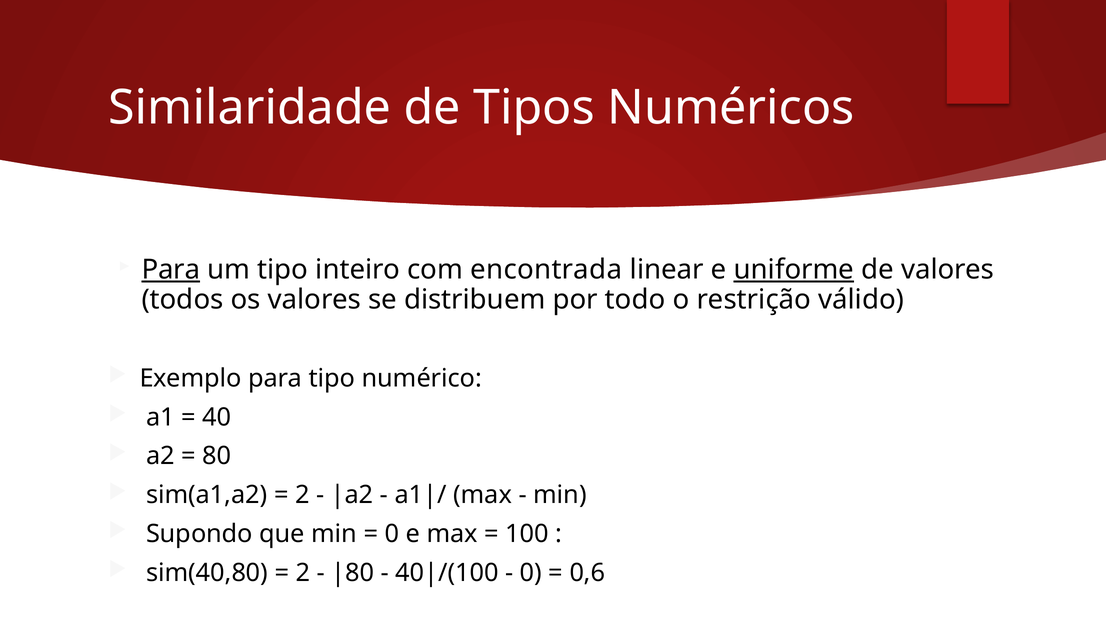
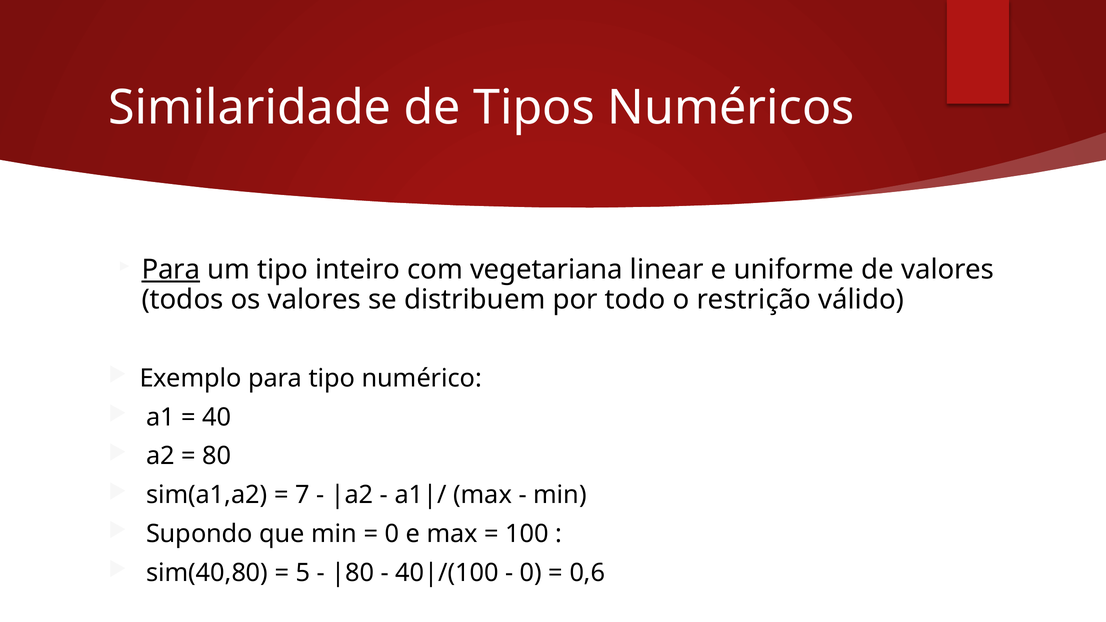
encontrada: encontrada -> vegetariana
uniforme underline: present -> none
2 at (302, 495): 2 -> 7
2 at (303, 573): 2 -> 5
